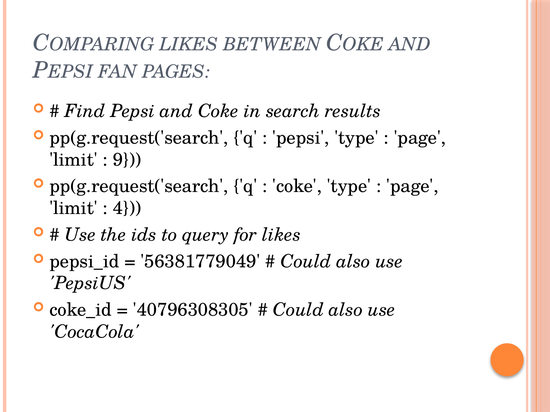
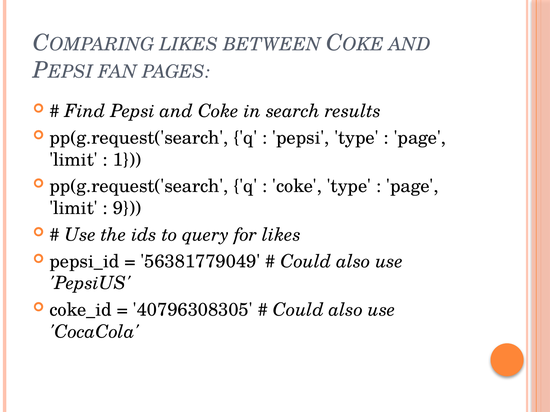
9: 9 -> 1
4: 4 -> 9
